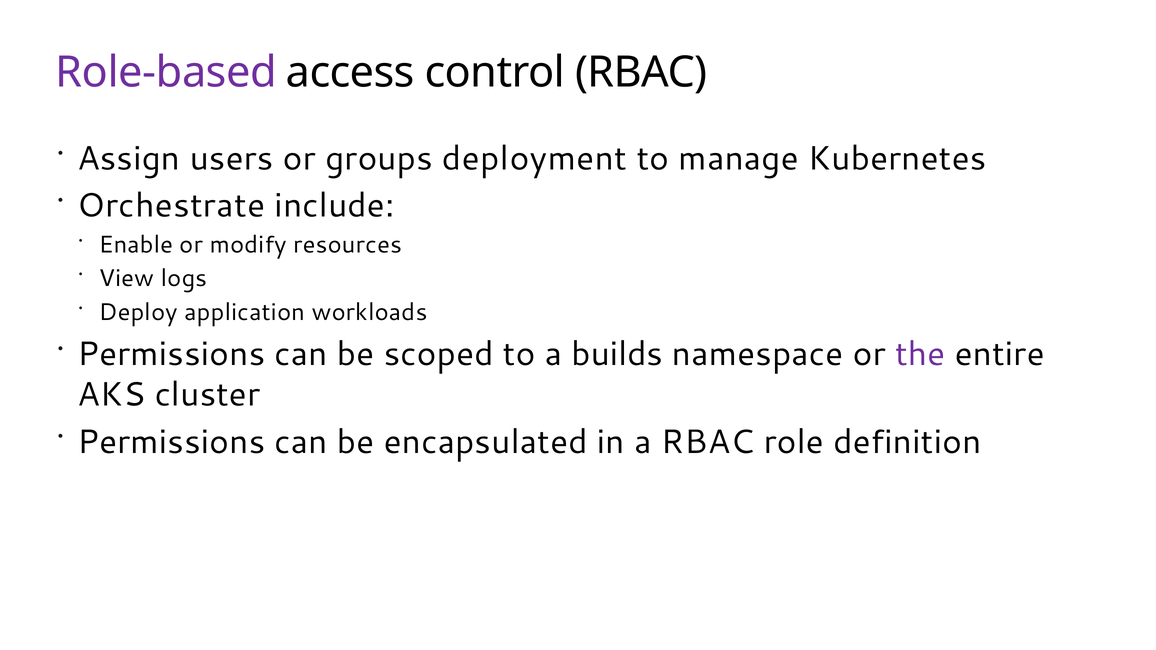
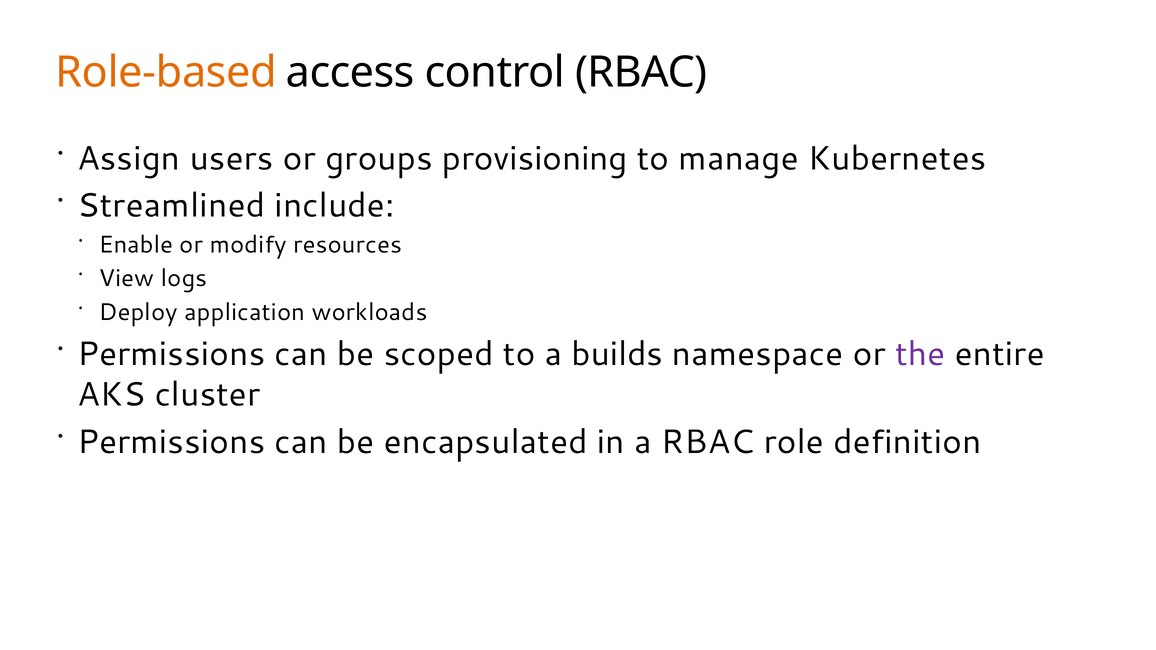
Role-based colour: purple -> orange
deployment: deployment -> provisioning
Orchestrate: Orchestrate -> Streamlined
